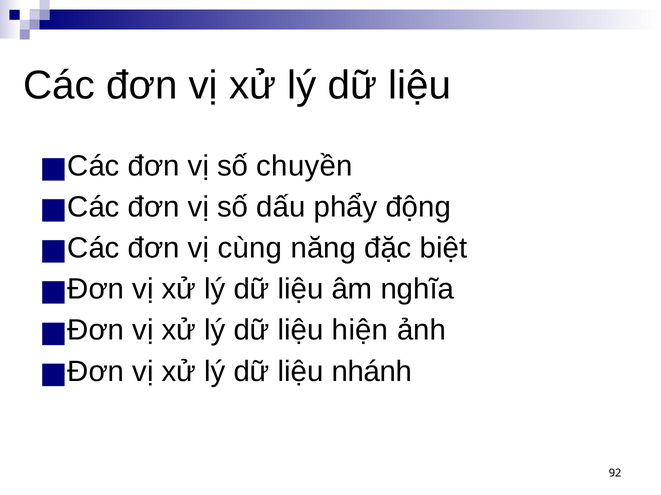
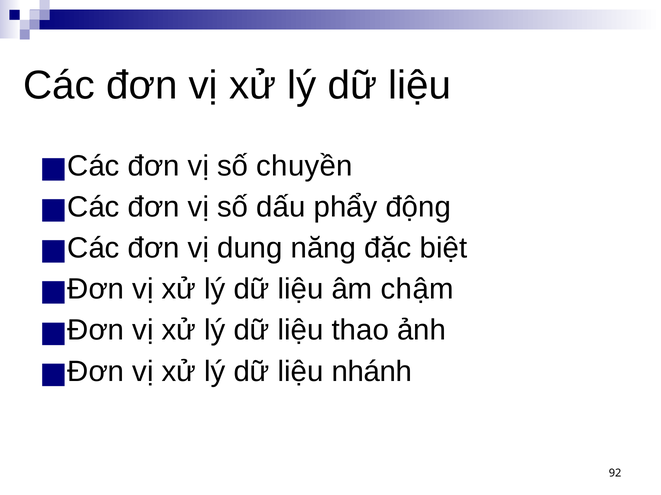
cùng: cùng -> dung
nghĩa: nghĩa -> chậm
hiện: hiện -> thao
